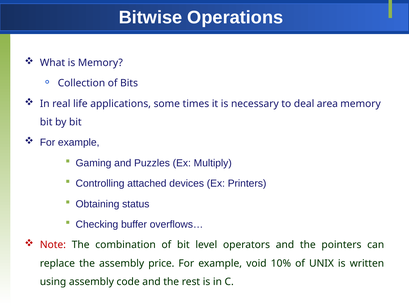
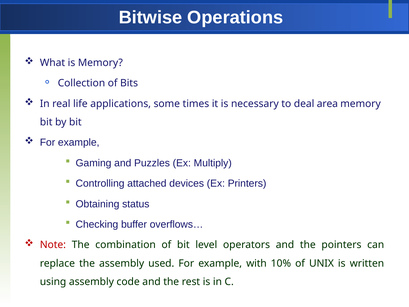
price: price -> used
void: void -> with
